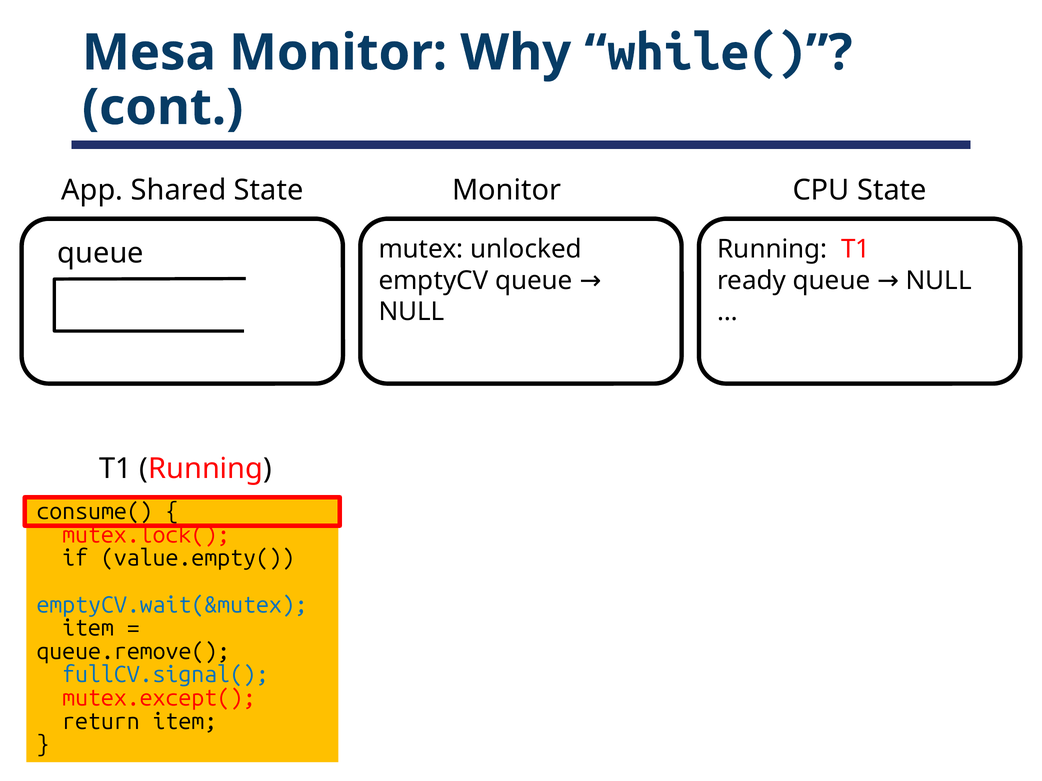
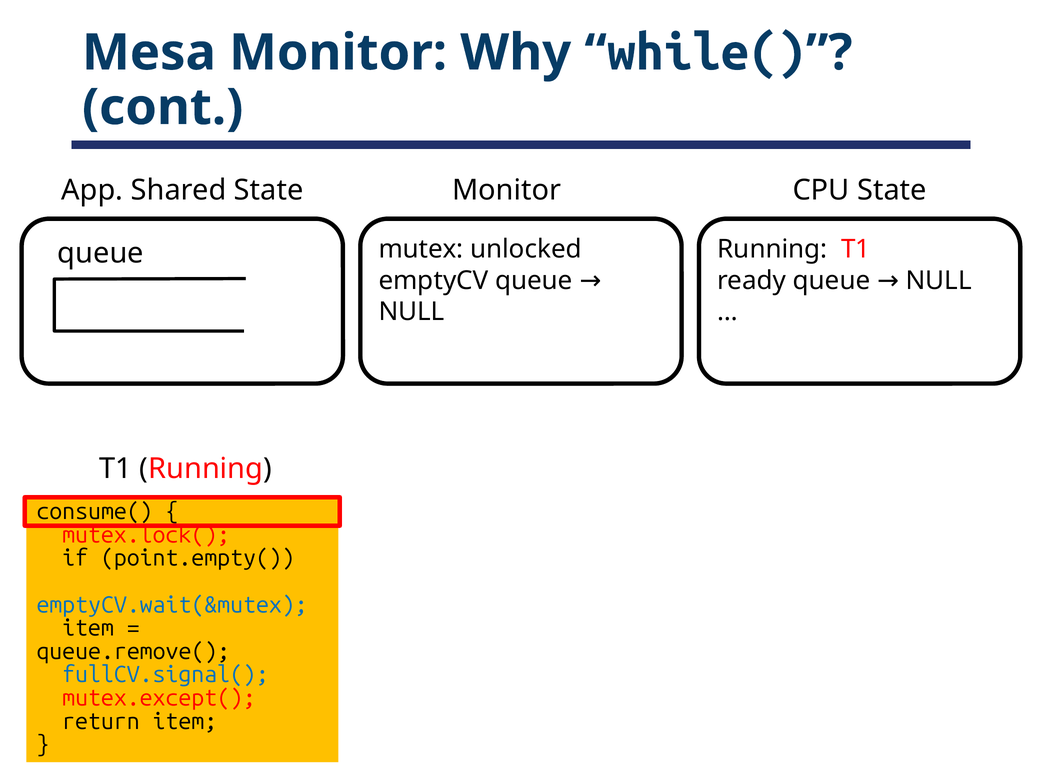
value.empty(: value.empty( -> point.empty(
